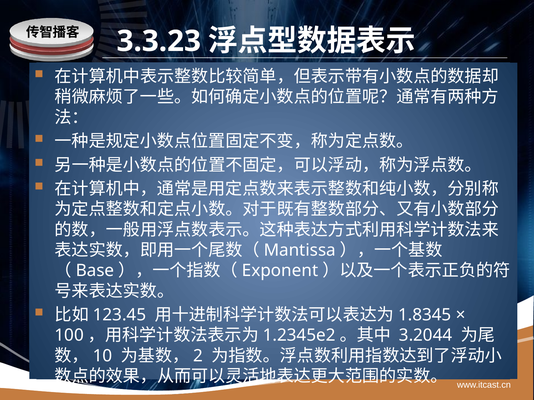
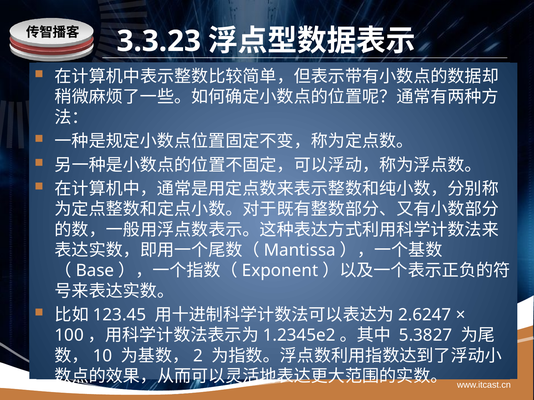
1.8345: 1.8345 -> 2.6247
3.2044: 3.2044 -> 5.3827
